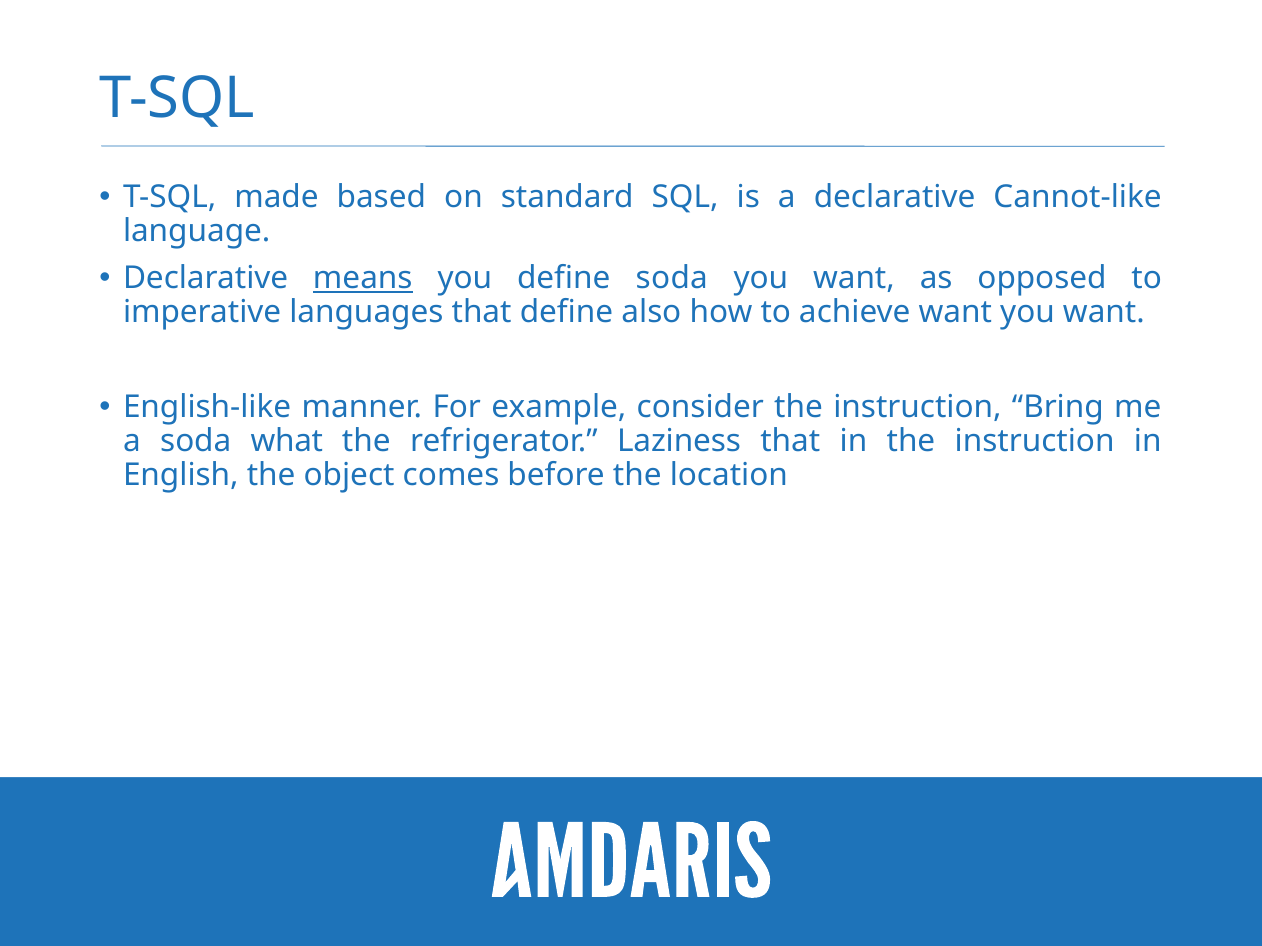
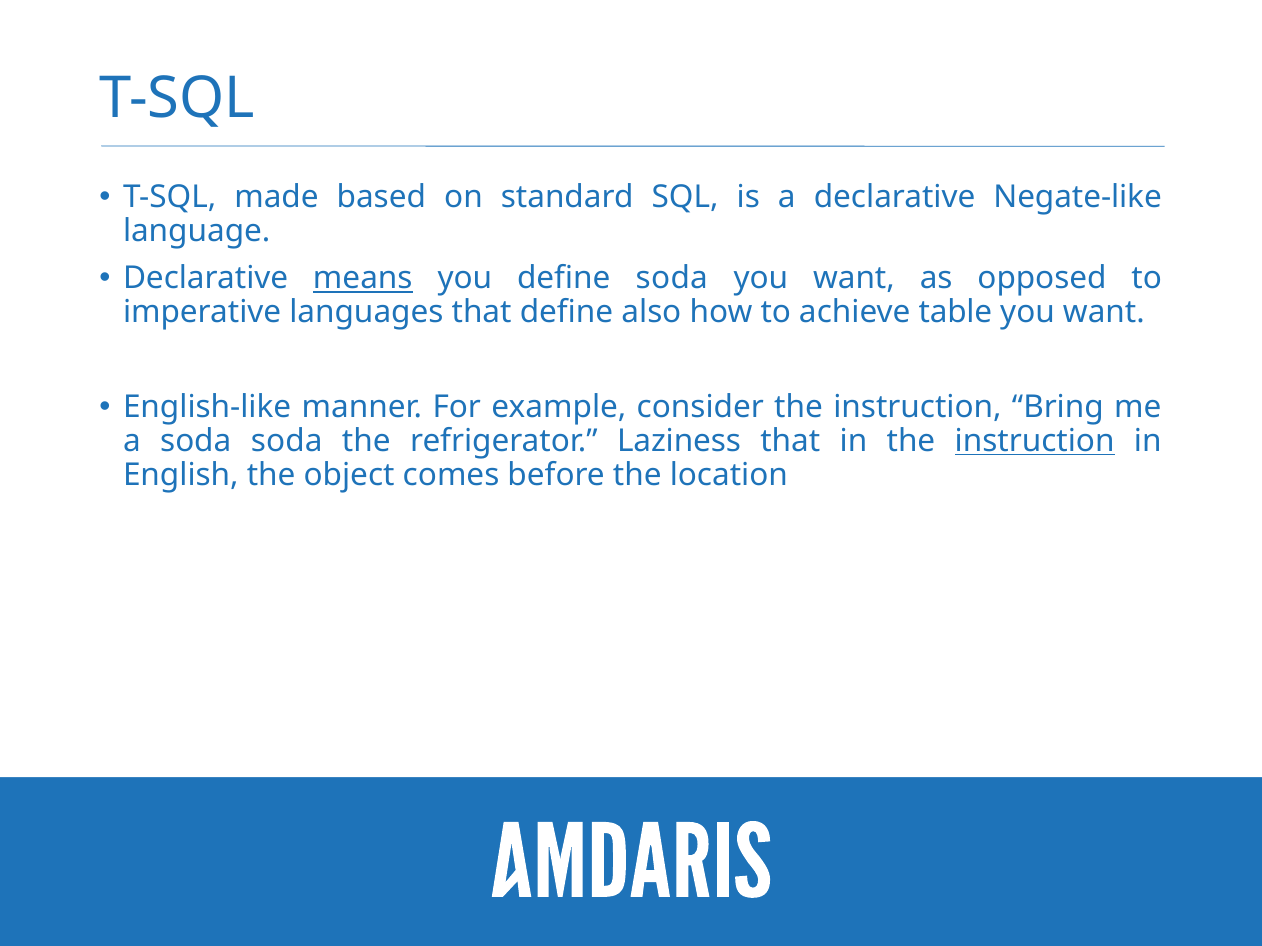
Cannot-like: Cannot-like -> Negate-like
achieve want: want -> table
soda what: what -> soda
instruction at (1035, 441) underline: none -> present
